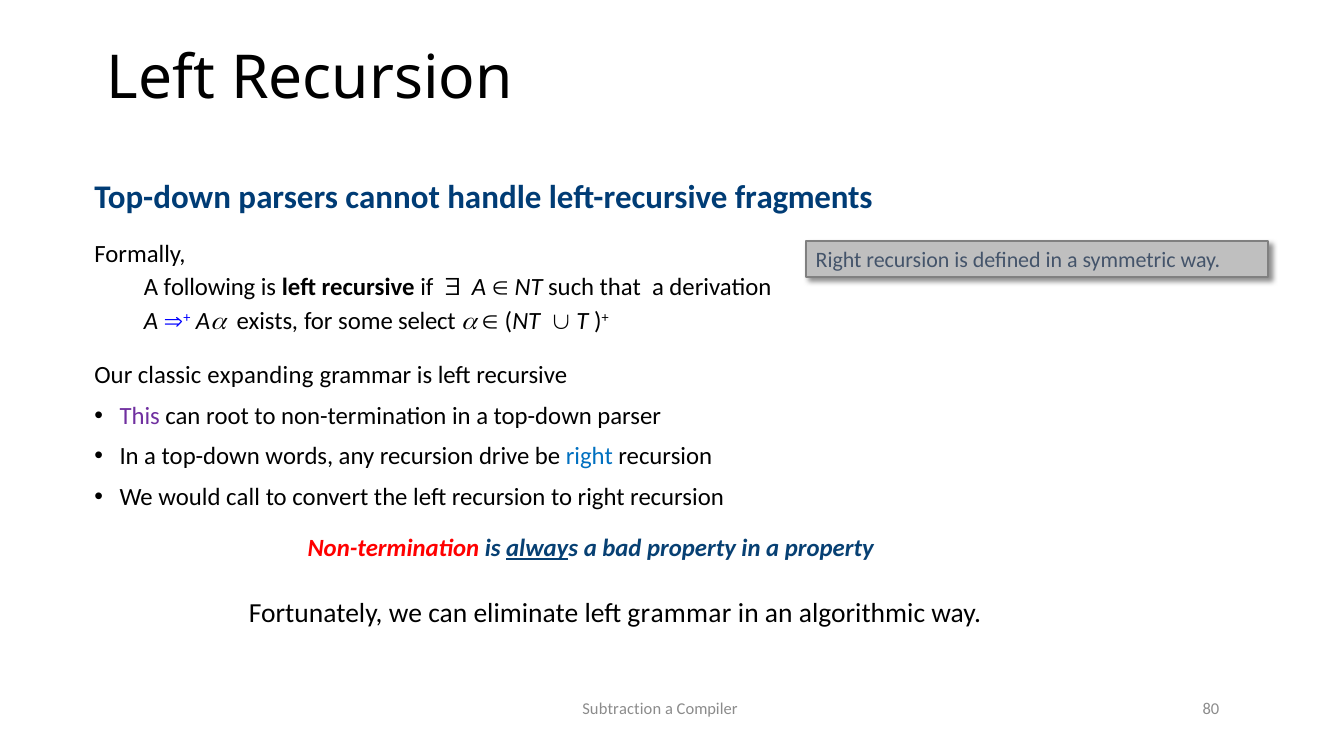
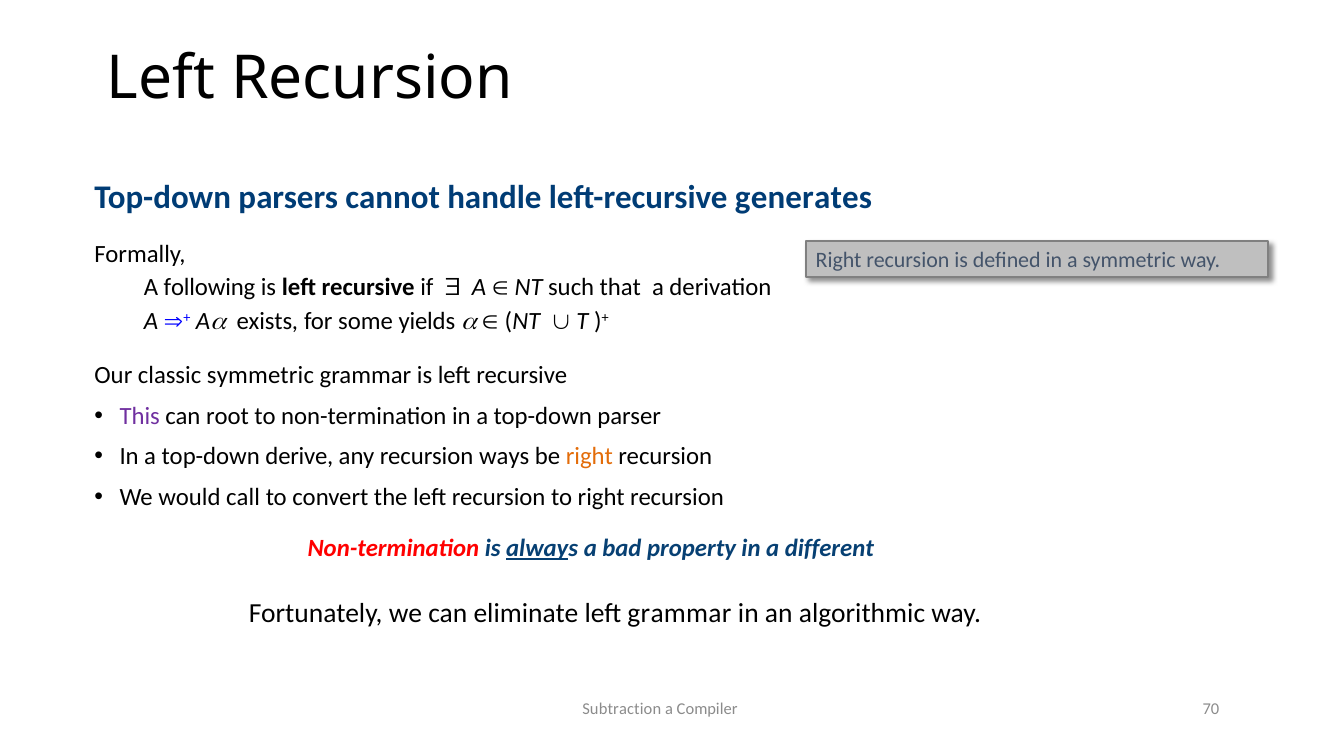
fragments: fragments -> generates
select: select -> yields
classic expanding: expanding -> symmetric
words: words -> derive
drive: drive -> ways
right at (589, 456) colour: blue -> orange
a property: property -> different
80: 80 -> 70
